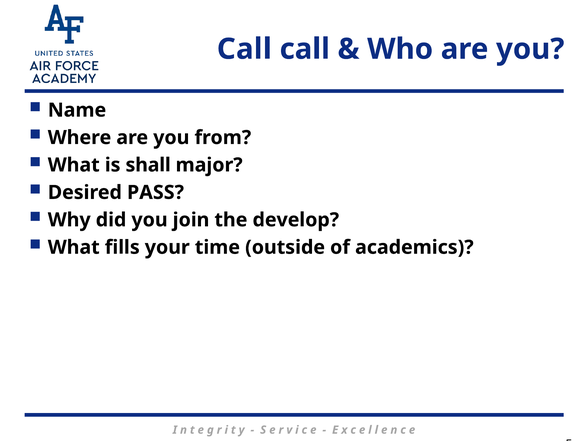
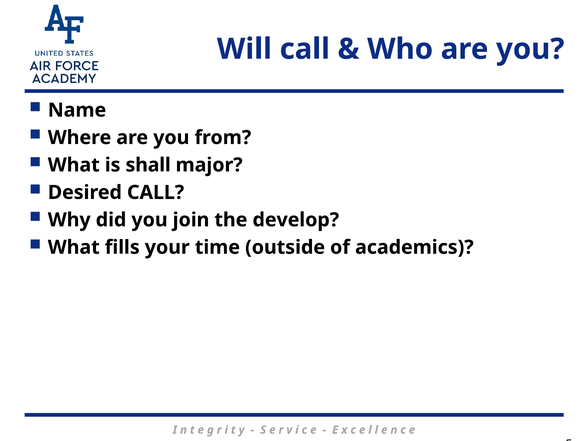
Call at (244, 49): Call -> Will
Desired PASS: PASS -> CALL
